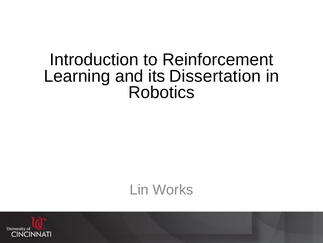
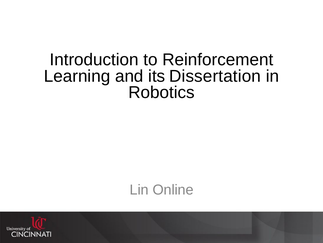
Works: Works -> Online
